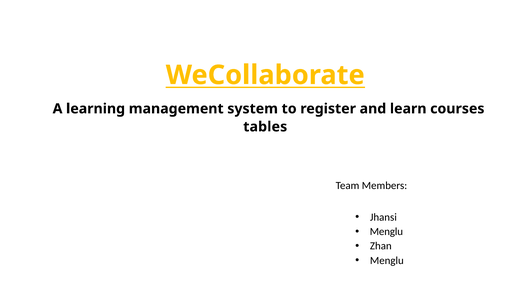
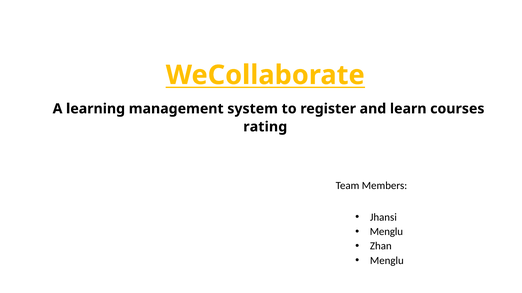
tables: tables -> rating
